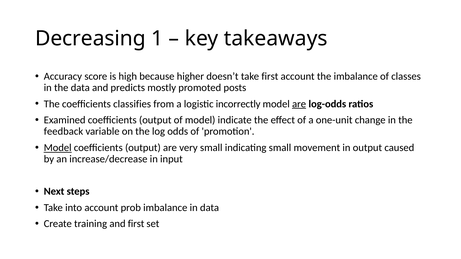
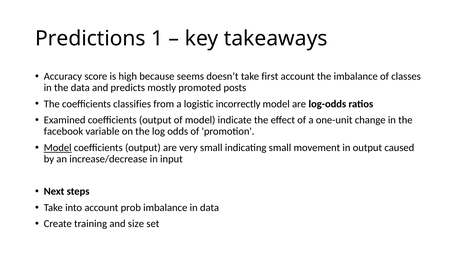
Decreasing: Decreasing -> Predictions
higher: higher -> seems
are at (299, 104) underline: present -> none
feedback: feedback -> facebook
and first: first -> size
